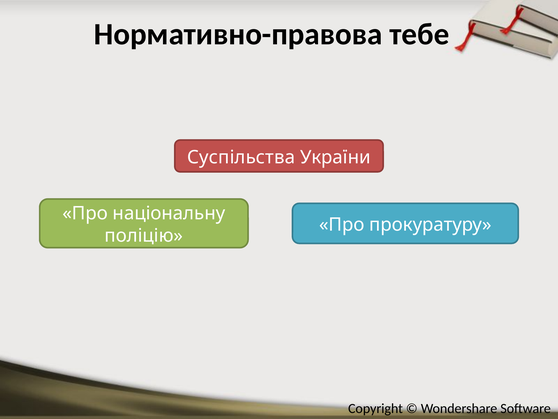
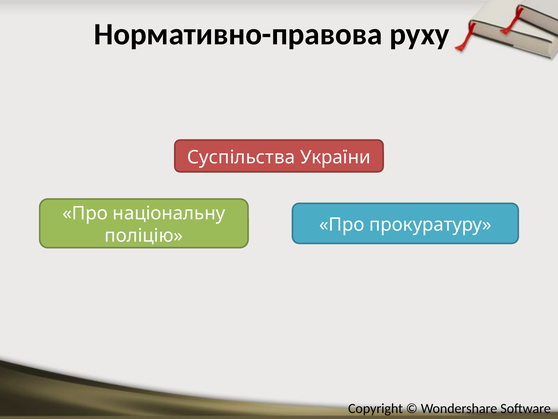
тебе: тебе -> руху
